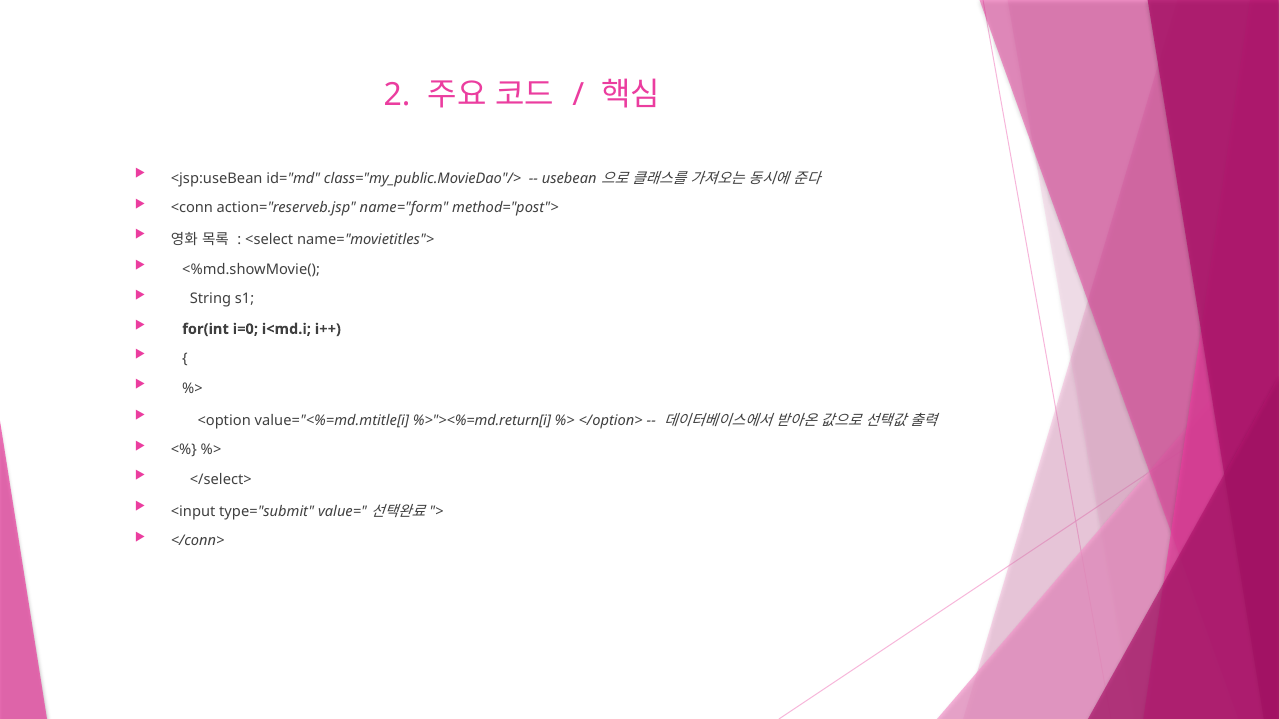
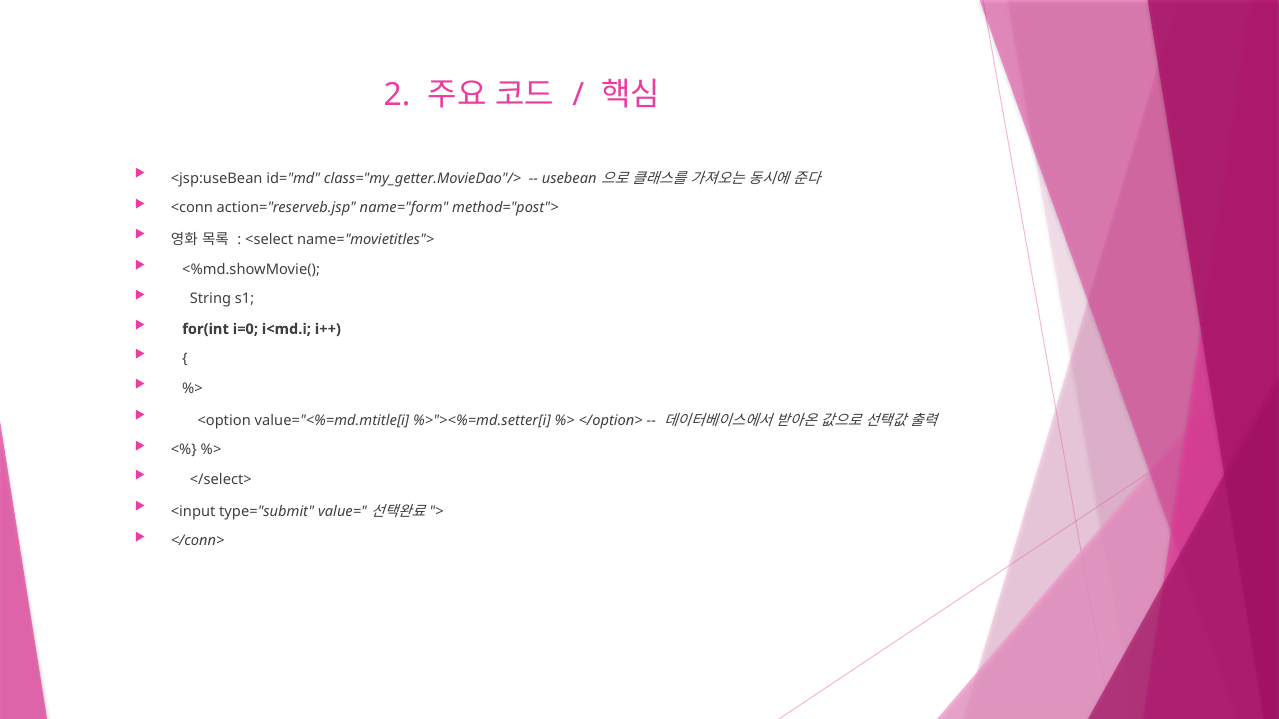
class="my_public.MovieDao"/>: class="my_public.MovieDao"/> -> class="my_getter.MovieDao"/>
%>"><%=md.return[i: %>"><%=md.return[i -> %>"><%=md.setter[i
